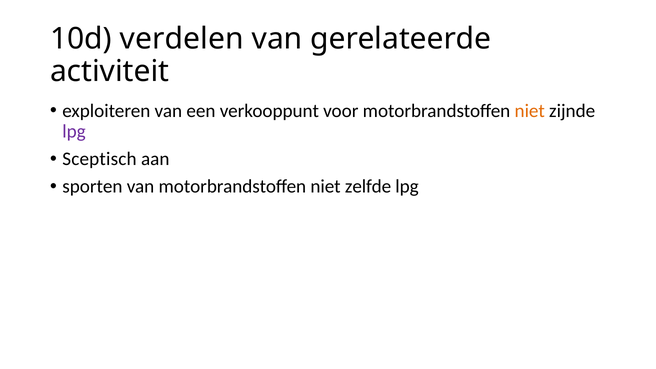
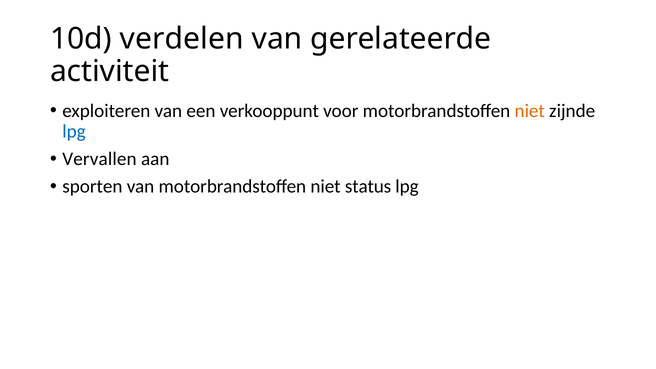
lpg at (74, 132) colour: purple -> blue
Sceptisch: Sceptisch -> Vervallen
zelfde: zelfde -> status
